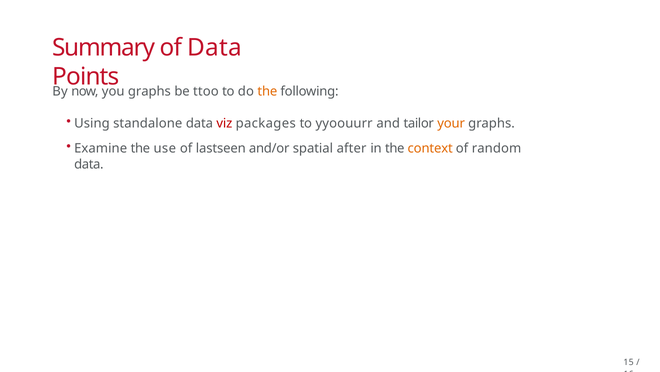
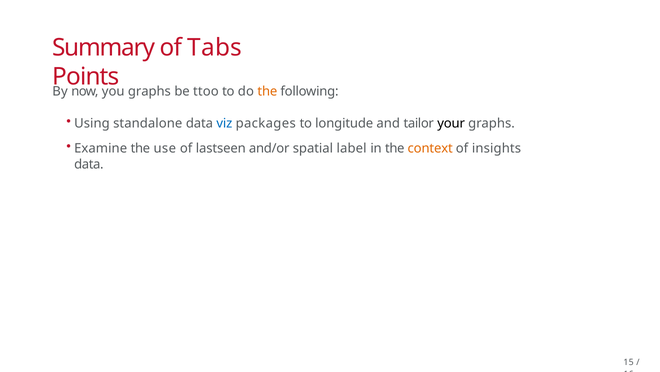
of Data: Data -> Tabs
viz colour: red -> blue
yyoouurr: yyoouurr -> longitude
your colour: orange -> black
after: after -> label
random: random -> insights
